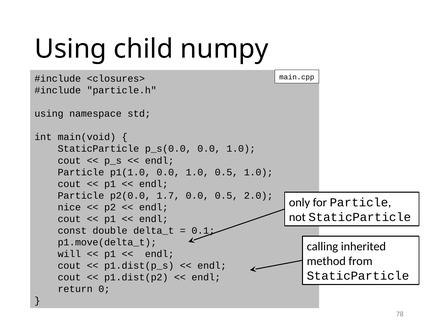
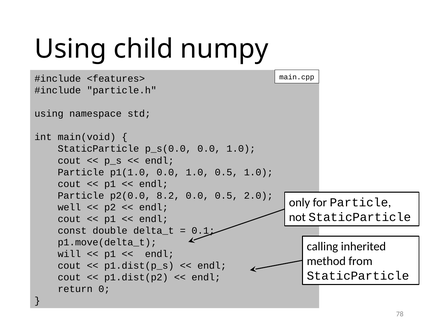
<closures>: <closures> -> <features>
1.7: 1.7 -> 8.2
nice: nice -> well
